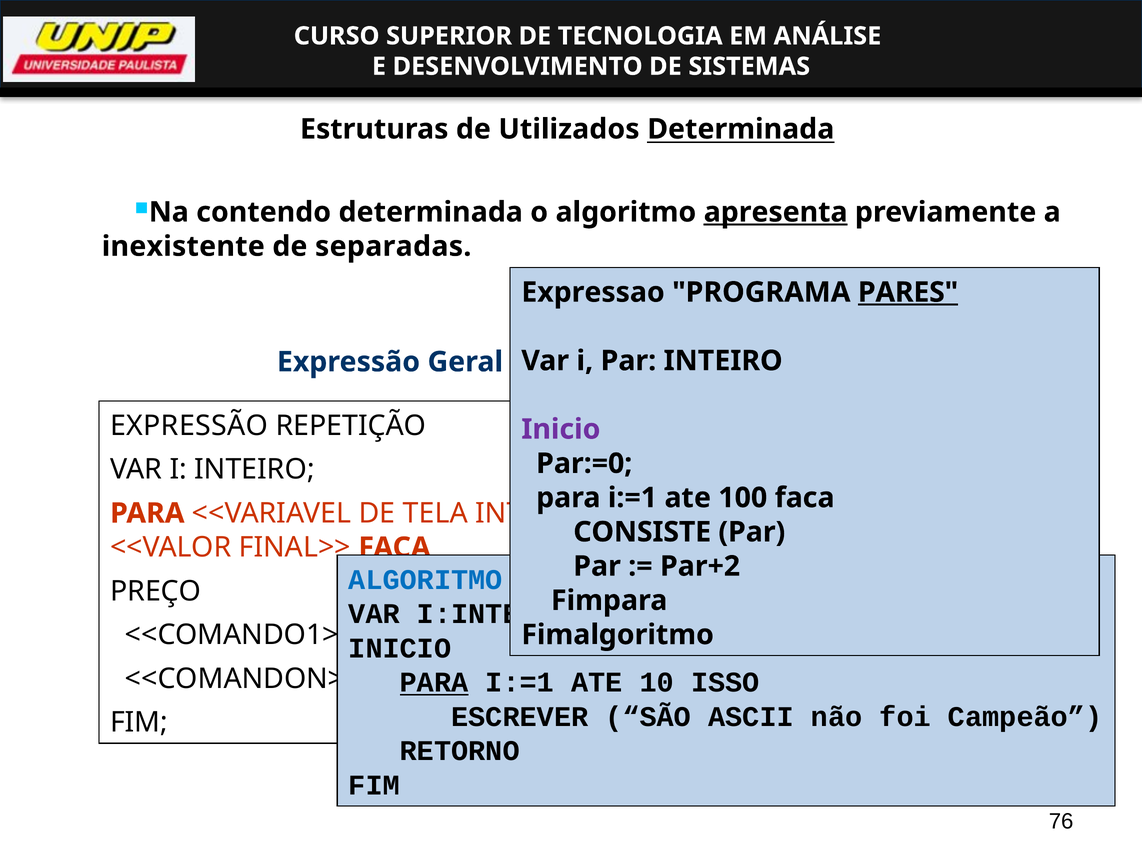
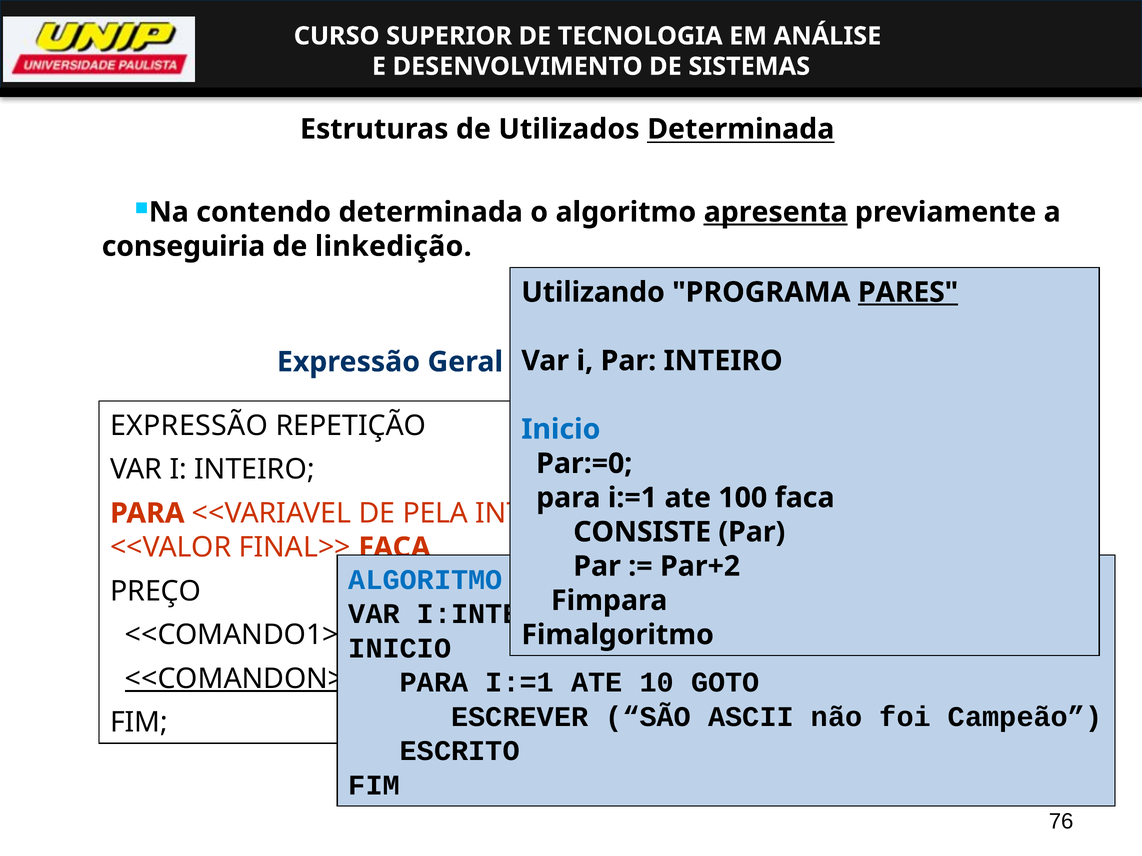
inexistente: inexistente -> conseguiria
separadas: separadas -> linkedição
Expressao: Expressao -> Utilizando
Inicio at (561, 430) colour: purple -> blue
TELA: TELA -> PELA
<<COMANDON>> underline: none -> present
PARA at (434, 683) underline: present -> none
ISSO: ISSO -> GOTO
RETORNO: RETORNO -> ESCRITO
